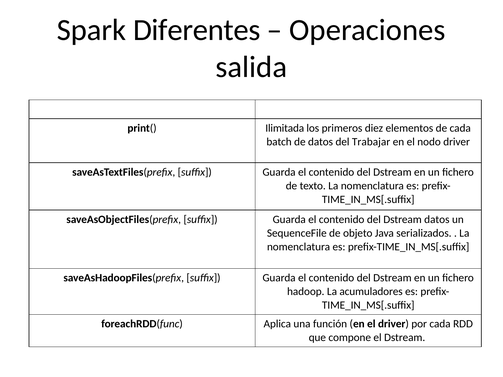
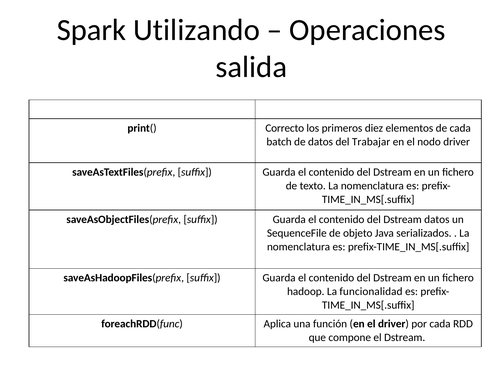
Diferentes: Diferentes -> Utilizando
Ilimitada: Ilimitada -> Correcto
acumuladores: acumuladores -> funcionalidad
